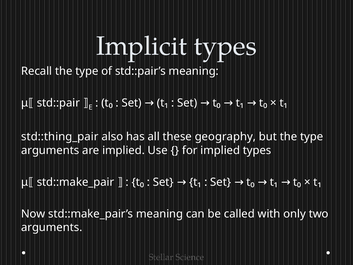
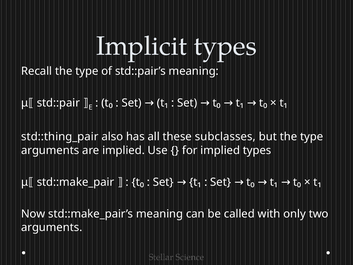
geography: geography -> subclasses
